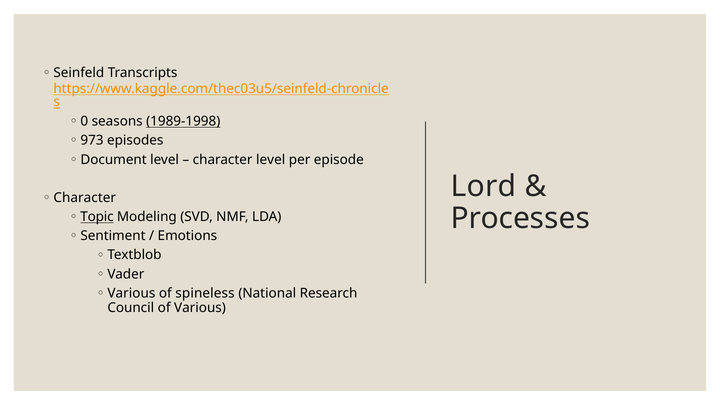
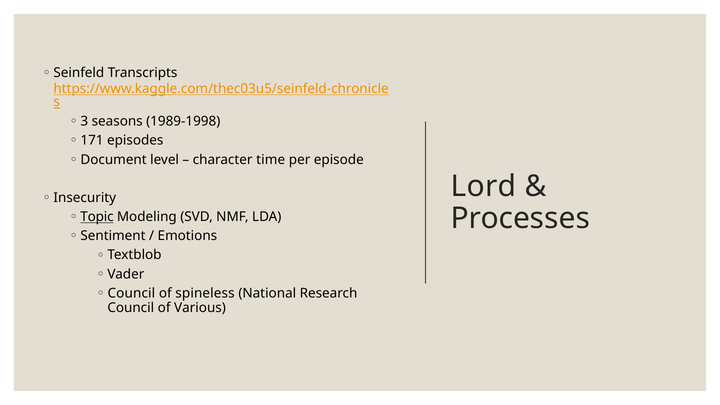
0: 0 -> 3
1989-1998 underline: present -> none
973: 973 -> 171
character level: level -> time
Character at (85, 198): Character -> Insecurity
Various at (131, 293): Various -> Council
